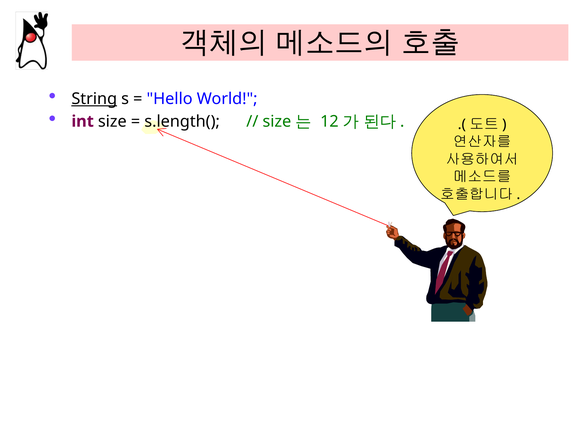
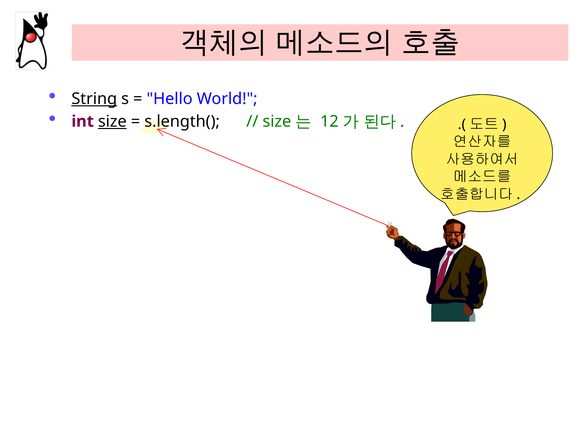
size underline: none -> present
